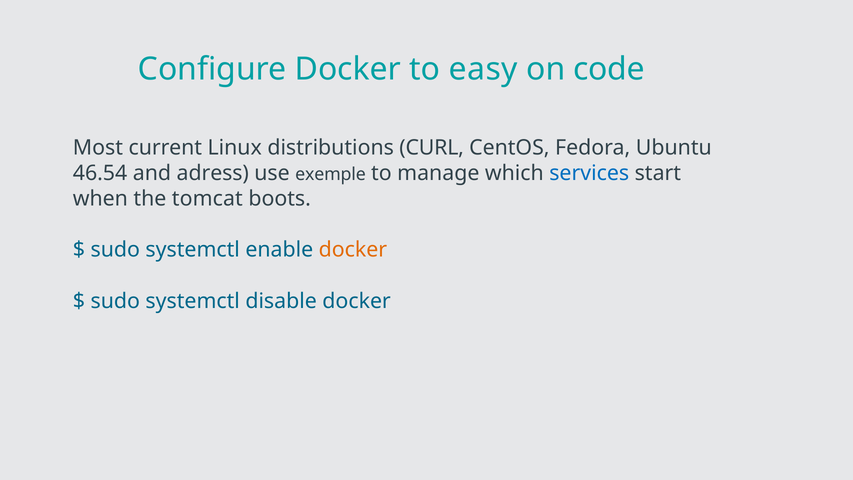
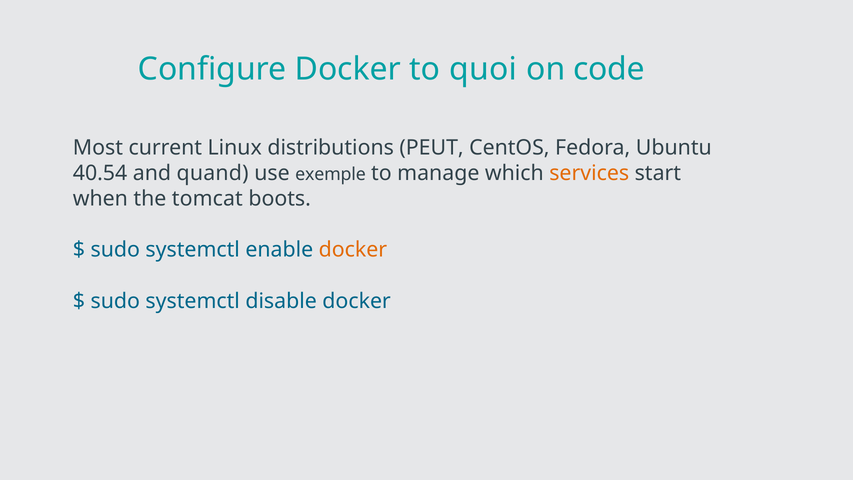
easy: easy -> quoi
CURL: CURL -> PEUT
46.54: 46.54 -> 40.54
adress: adress -> quand
services colour: blue -> orange
